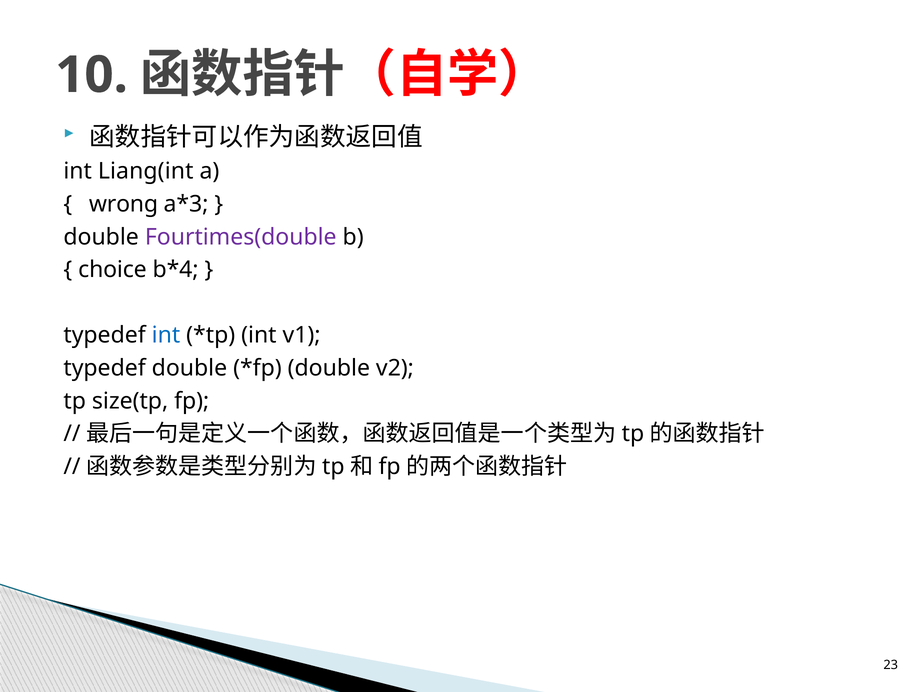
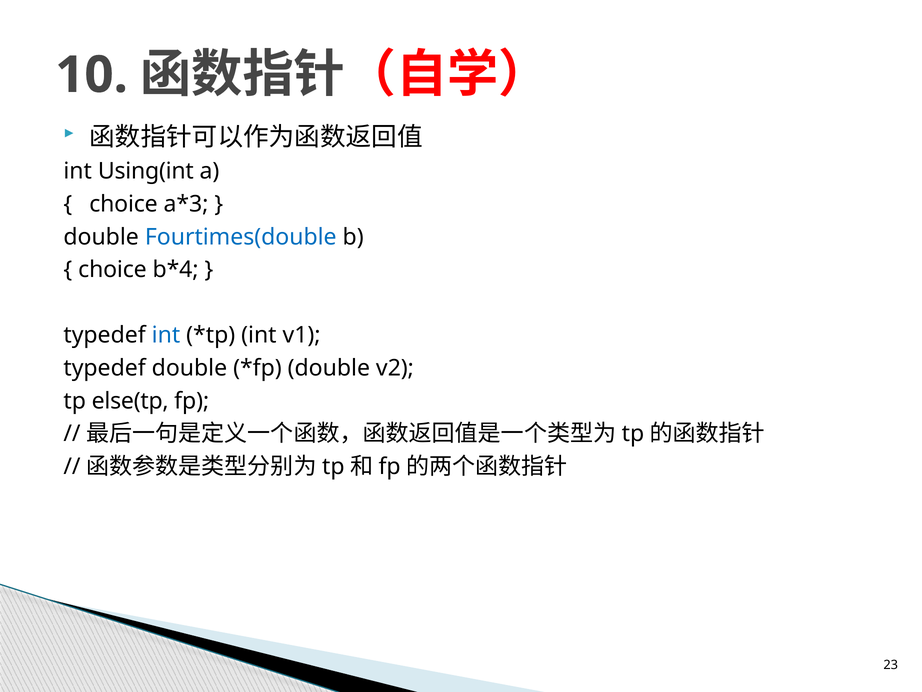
Liang(int: Liang(int -> Using(int
wrong at (124, 204): wrong -> choice
Fourtimes(double colour: purple -> blue
size(tp: size(tp -> else(tp
